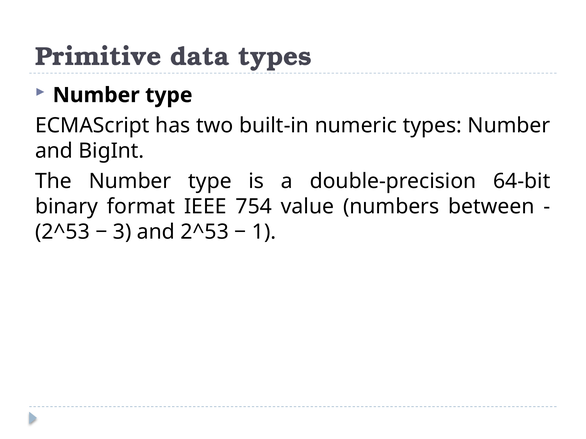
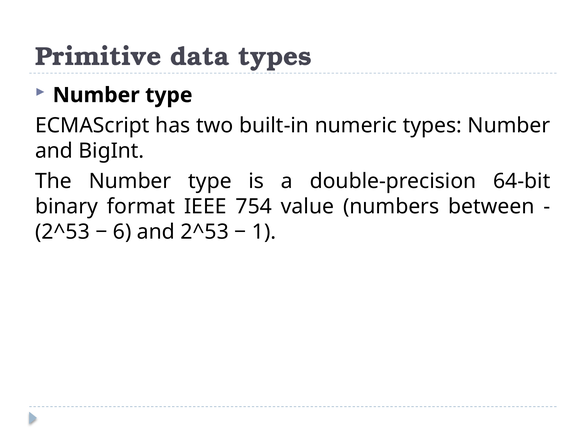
3: 3 -> 6
